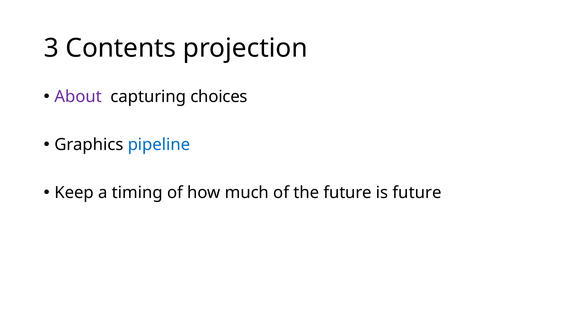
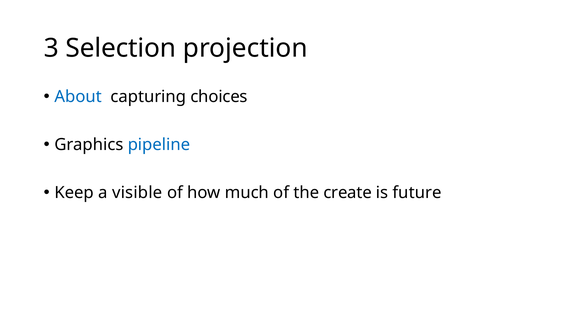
Contents: Contents -> Selection
About colour: purple -> blue
timing: timing -> visible
the future: future -> create
